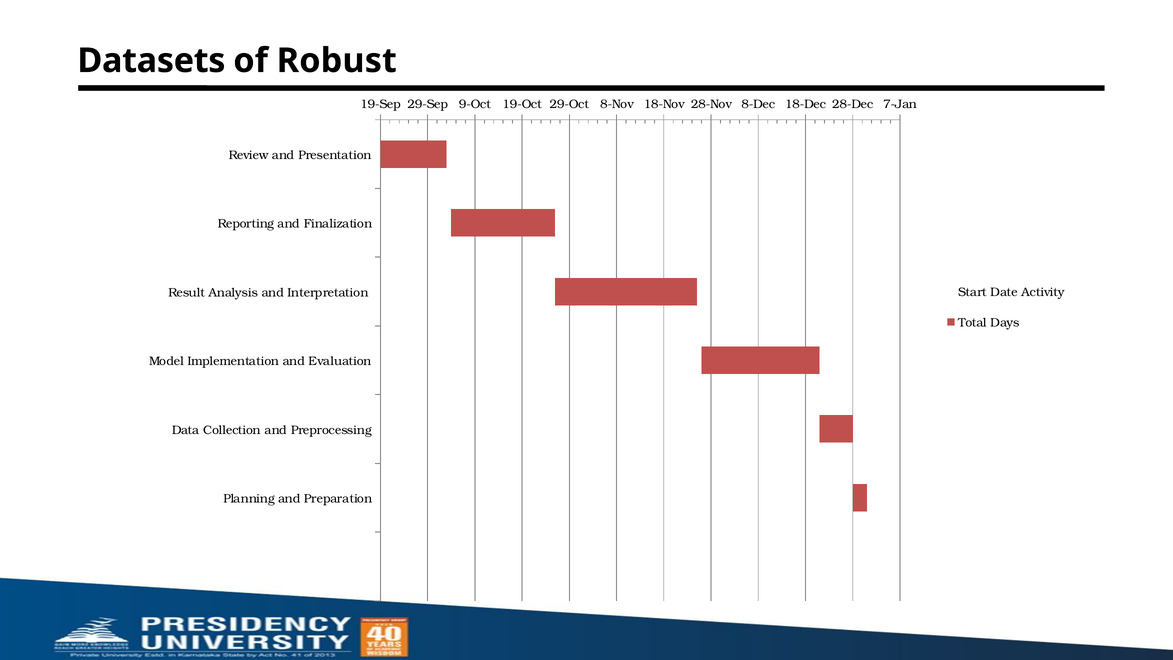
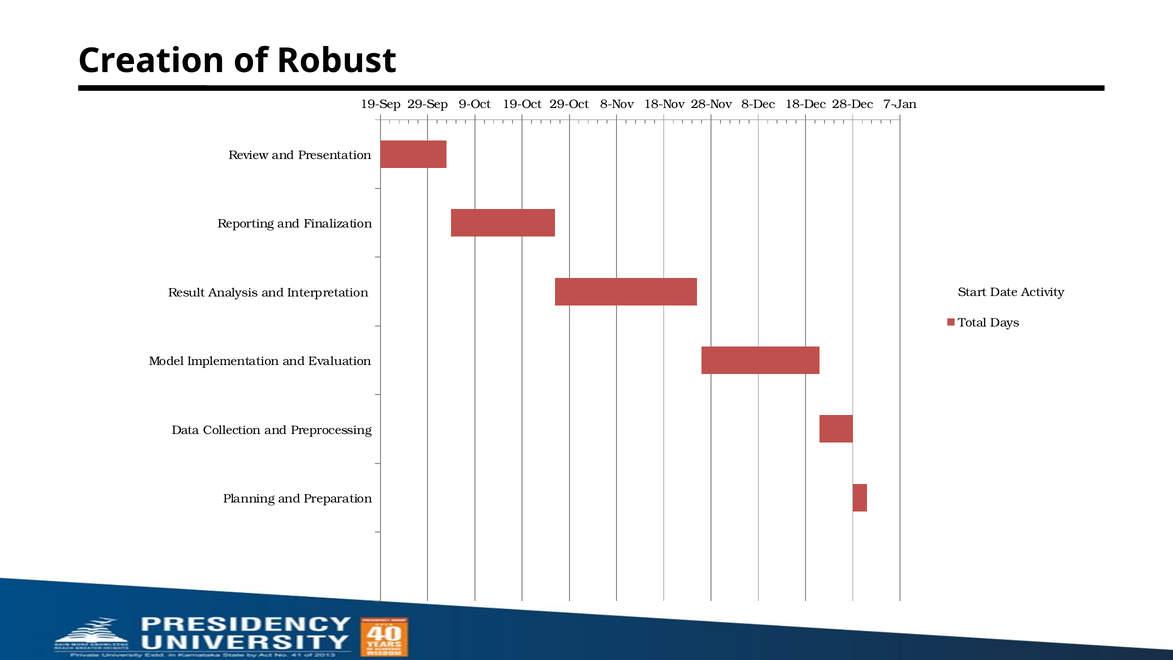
Datasets: Datasets -> Creation
